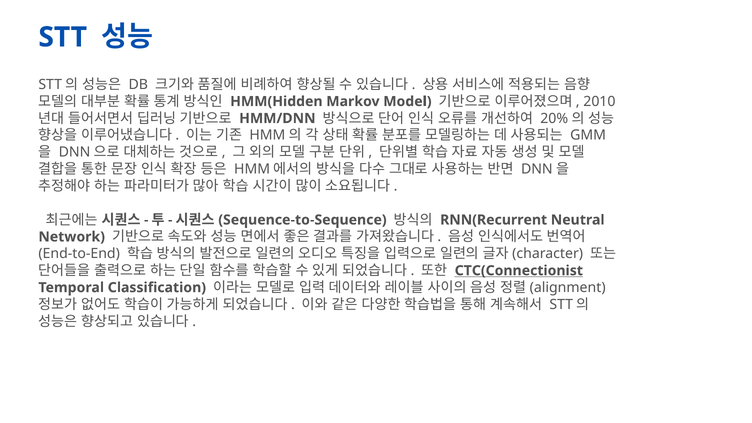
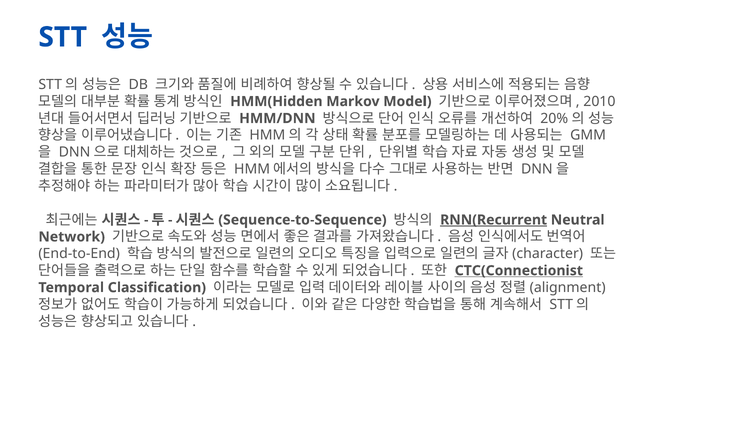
RNN(Recurrent underline: none -> present
